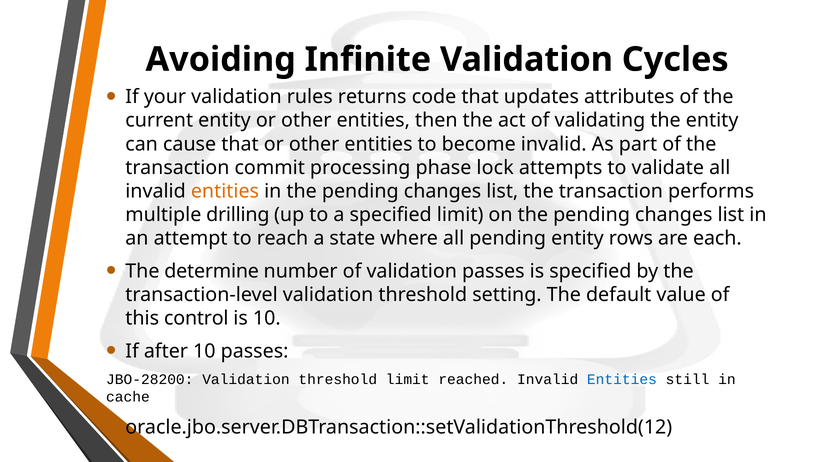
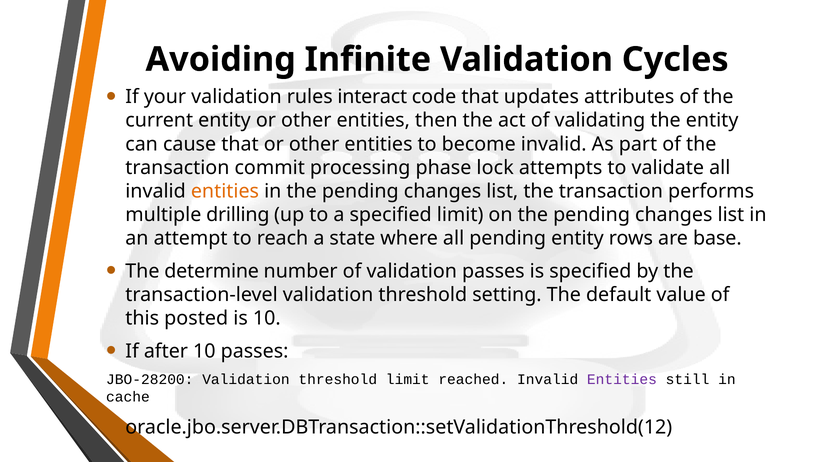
returns: returns -> interact
each: each -> base
control: control -> posted
Entities at (622, 379) colour: blue -> purple
